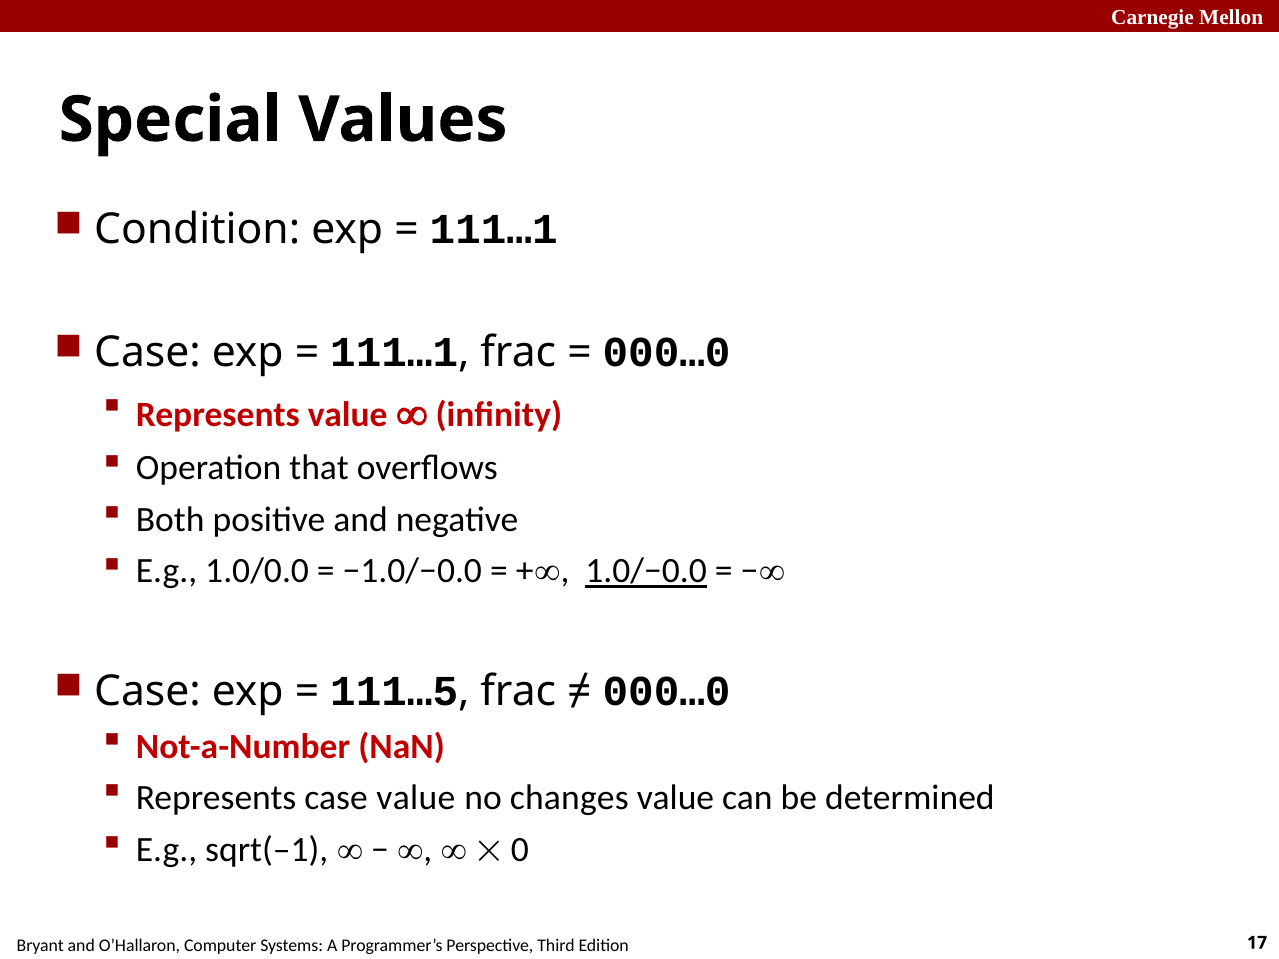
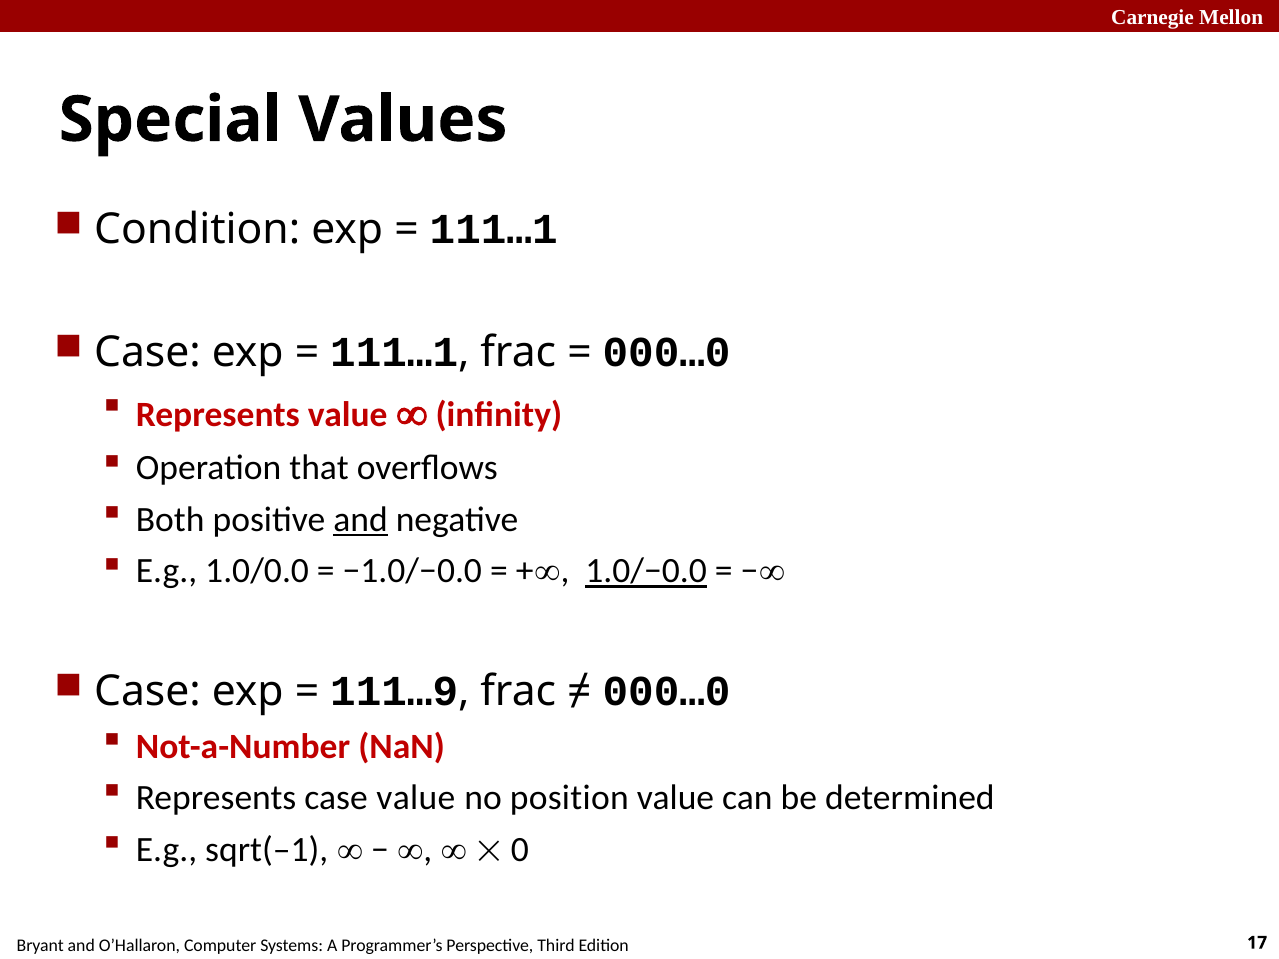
and at (361, 520) underline: none -> present
111…5: 111…5 -> 111…9
changes: changes -> position
